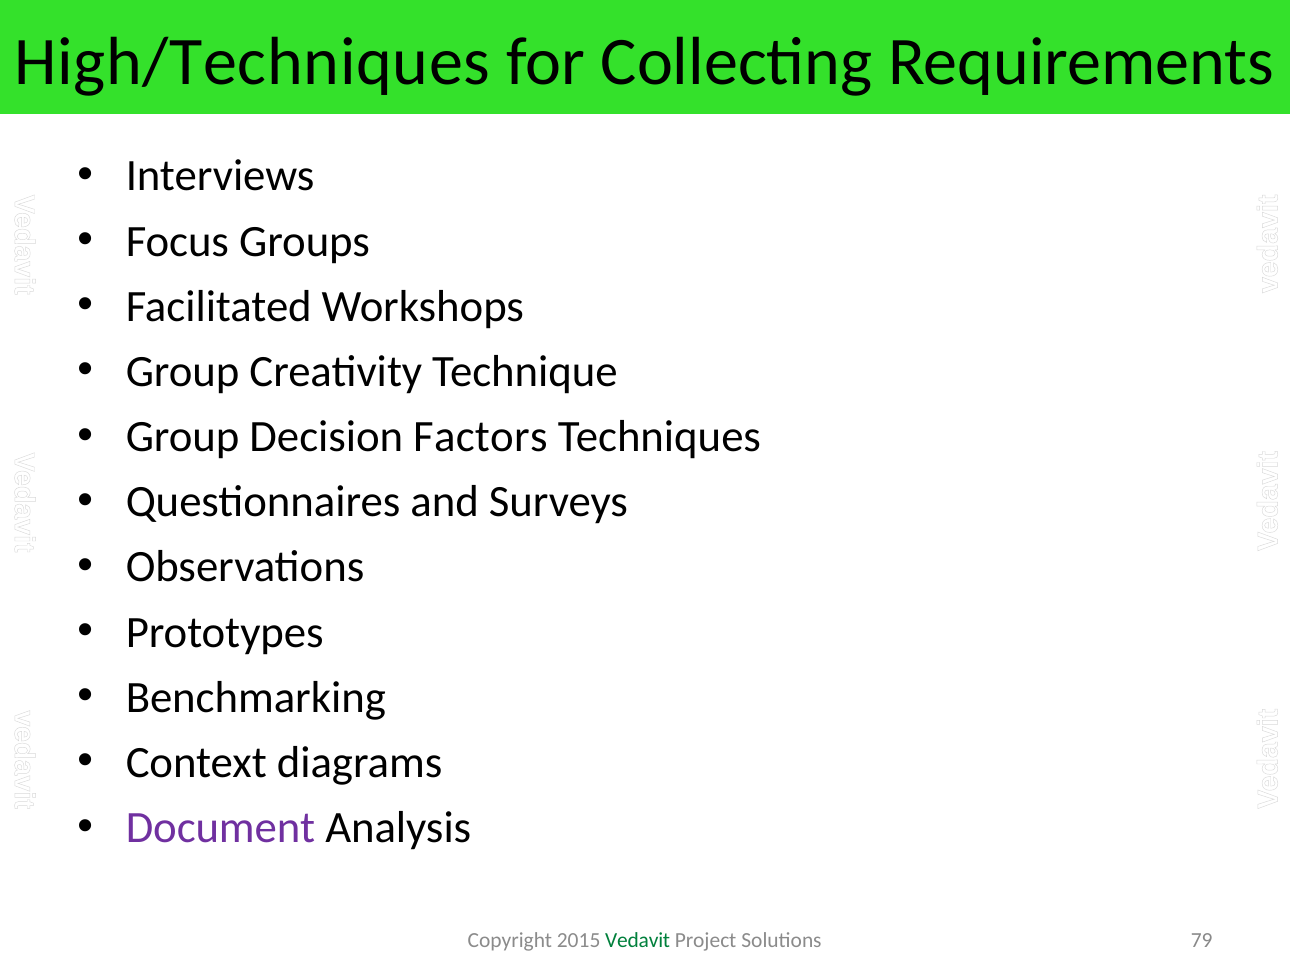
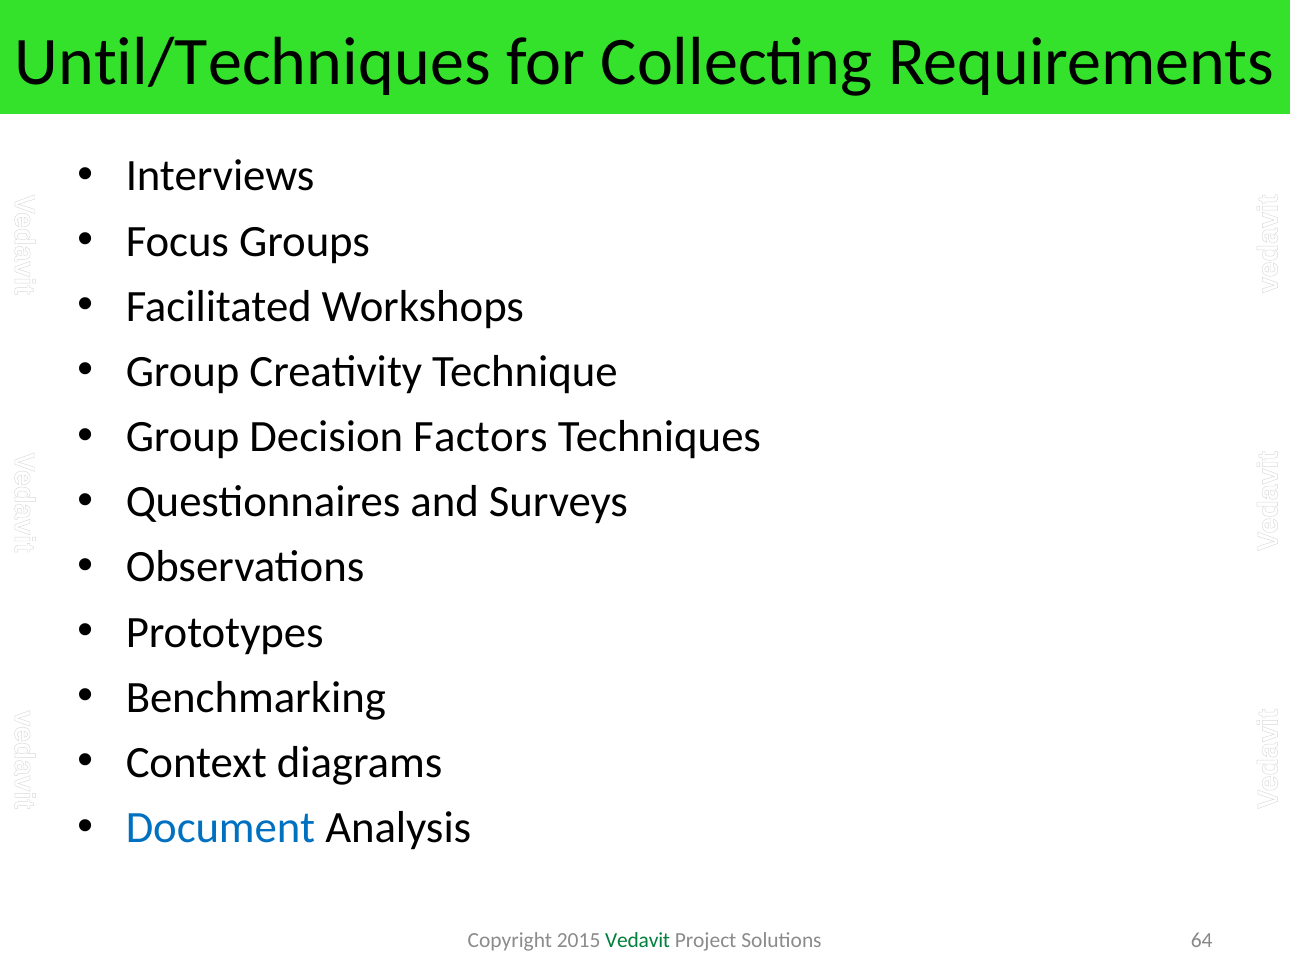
High/Techniques: High/Techniques -> Until/Techniques
Document colour: purple -> blue
79: 79 -> 64
